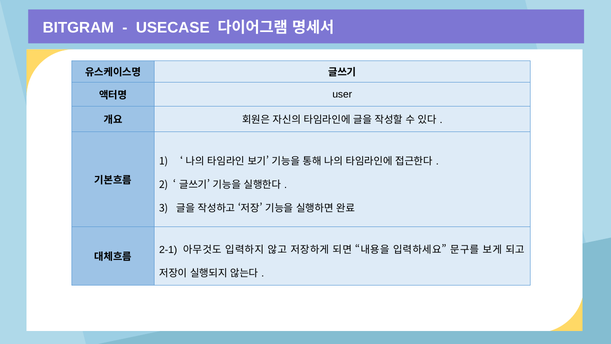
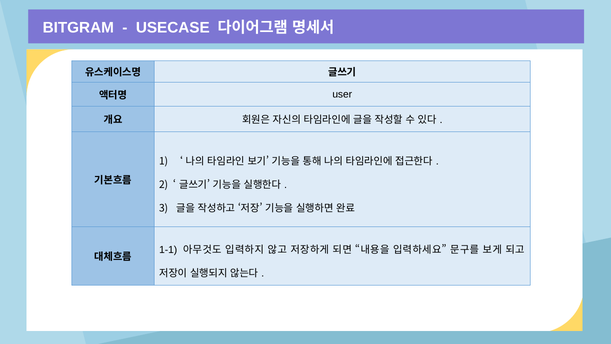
2-1: 2-1 -> 1-1
